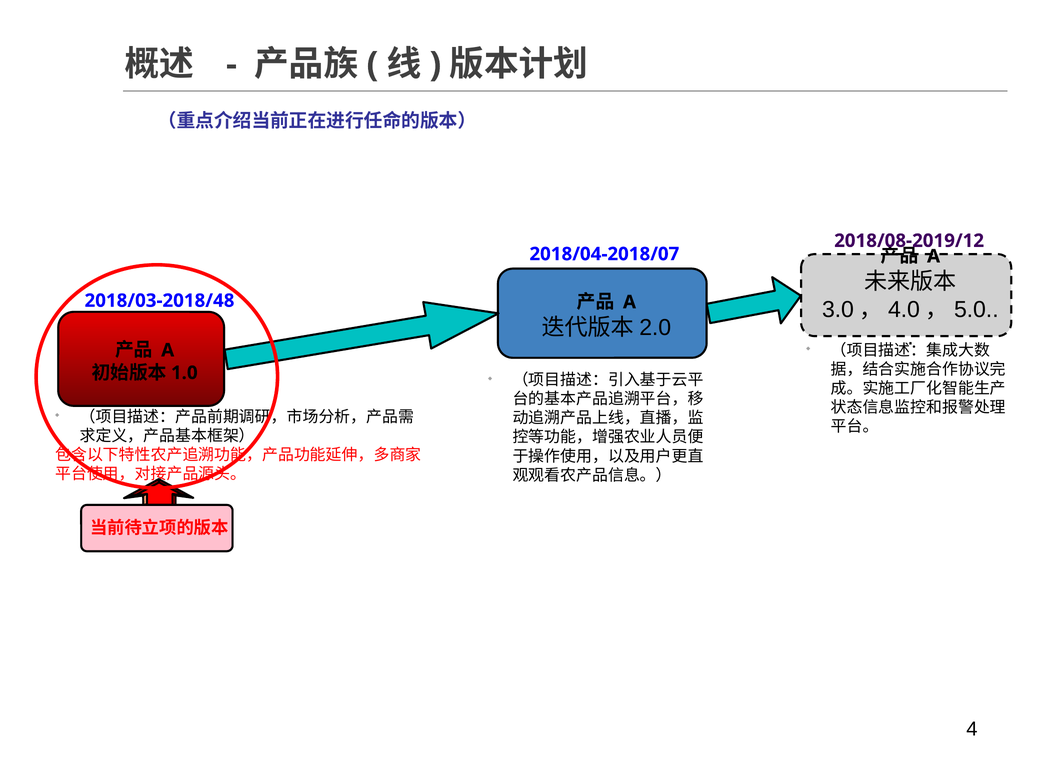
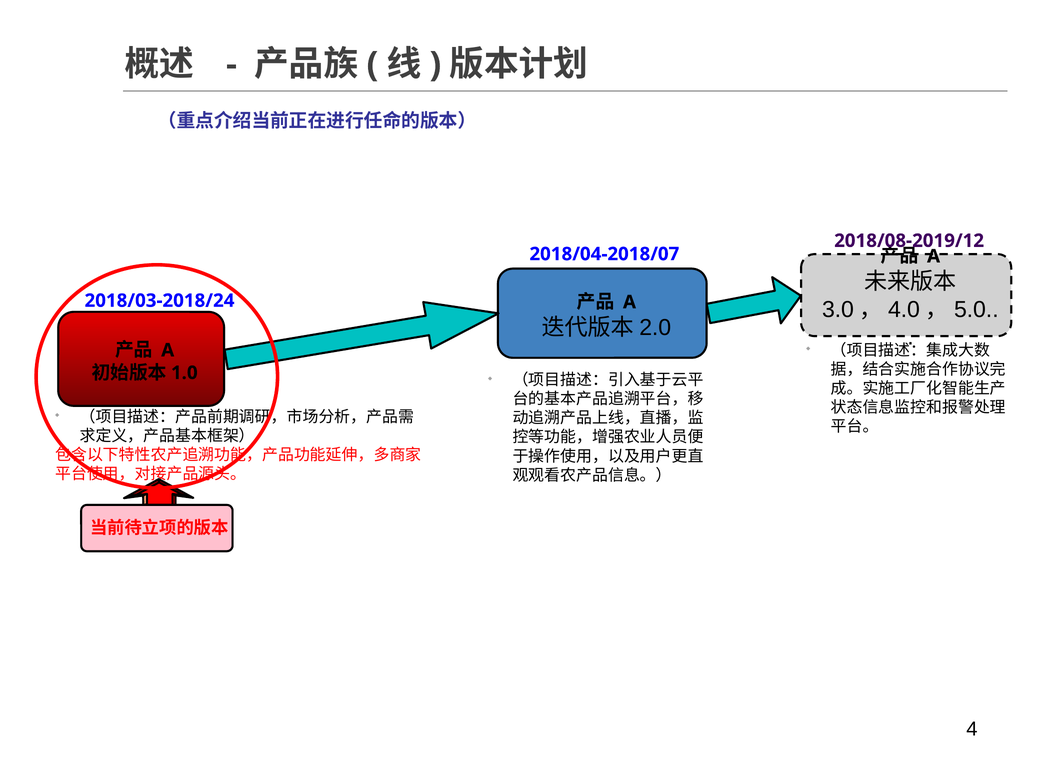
2018/03-2018/48: 2018/03-2018/48 -> 2018/03-2018/24
